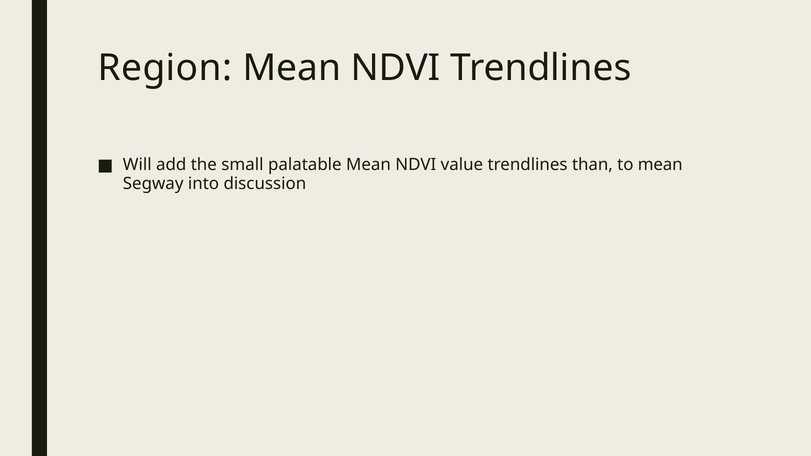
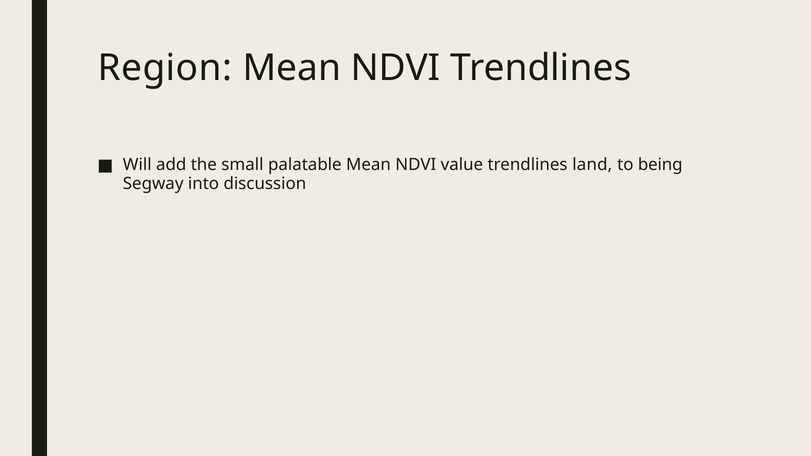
than: than -> land
to mean: mean -> being
